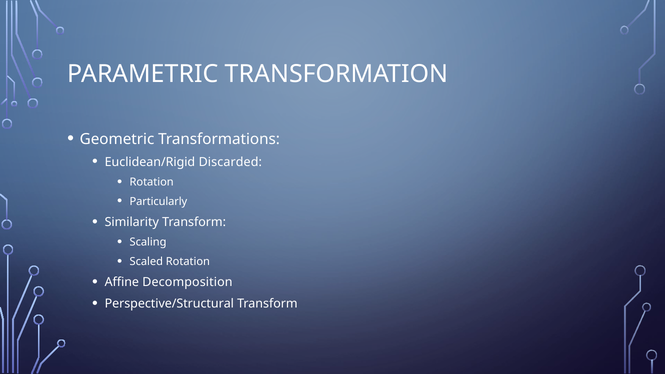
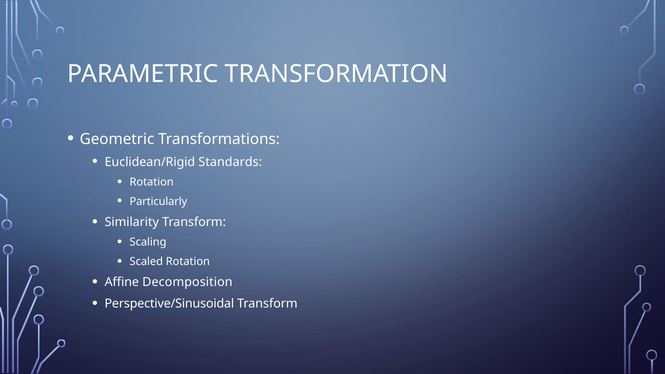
Discarded: Discarded -> Standards
Perspective/Structural: Perspective/Structural -> Perspective/Sinusoidal
